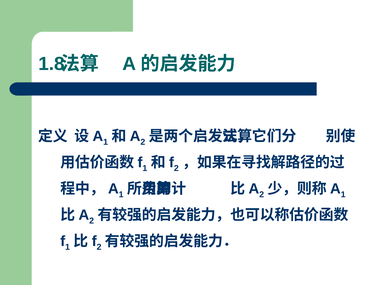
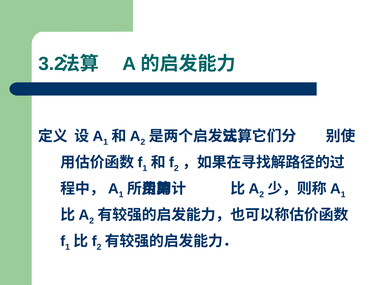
1.8: 1.8 -> 3.2
